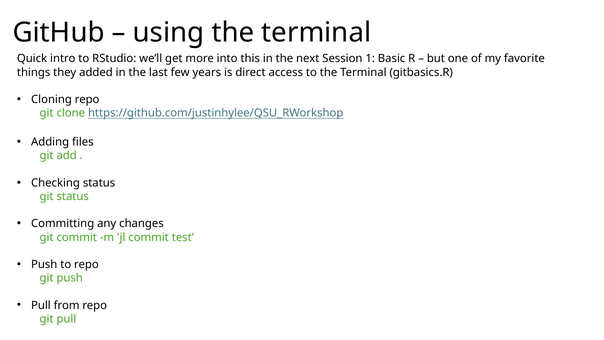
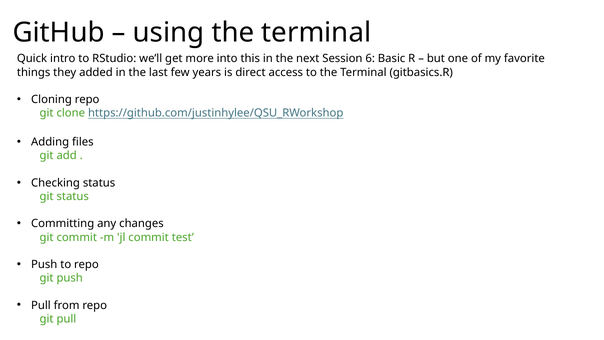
1: 1 -> 6
